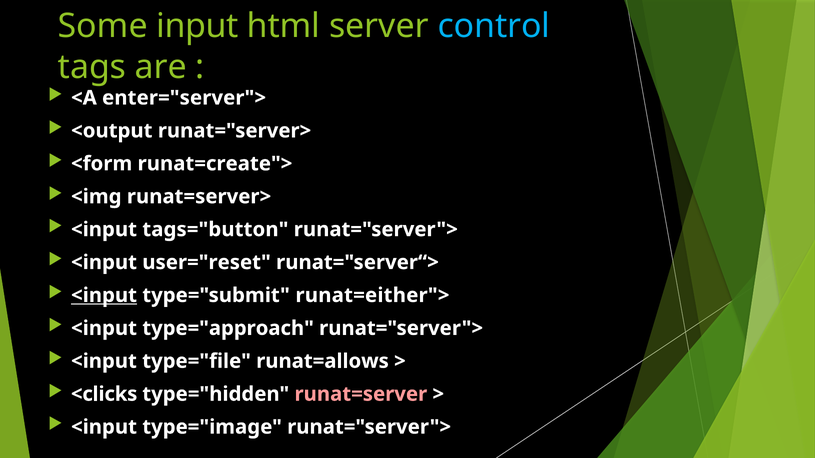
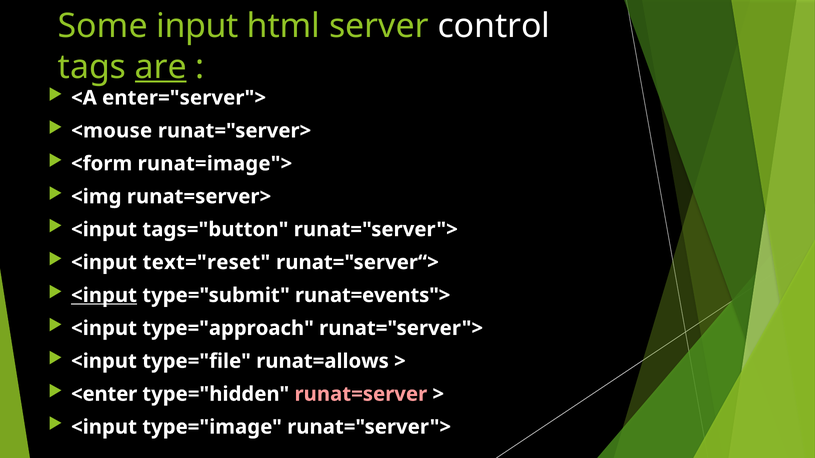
control colour: light blue -> white
are underline: none -> present
<output: <output -> <mouse
runat=create">: runat=create"> -> runat=image">
user="reset: user="reset -> text="reset
runat=either">: runat=either"> -> runat=events">
<clicks: <clicks -> <enter
